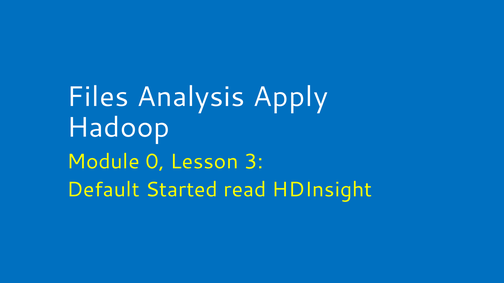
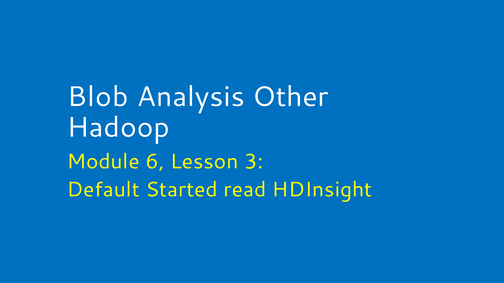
Files: Files -> Blob
Apply: Apply -> Other
0: 0 -> 6
